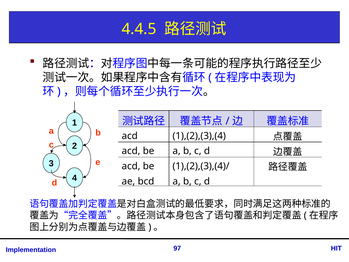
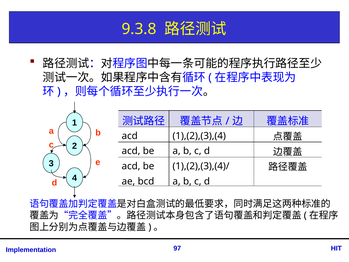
4.4.5: 4.4.5 -> 9.3.8
